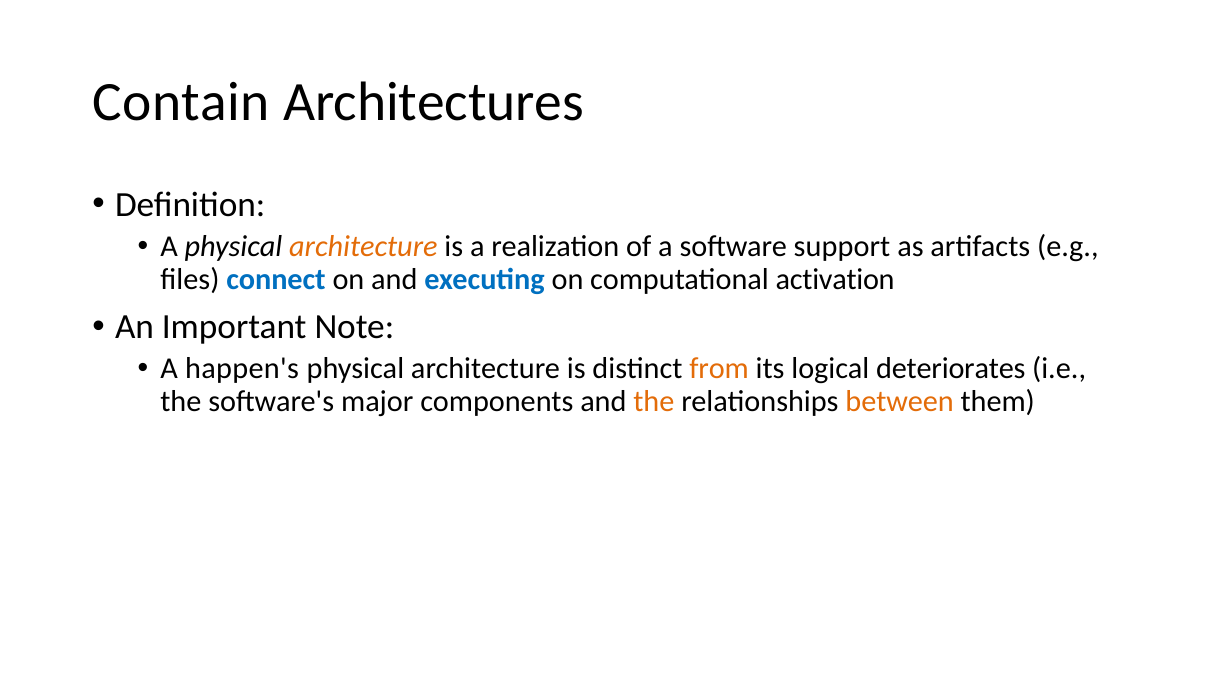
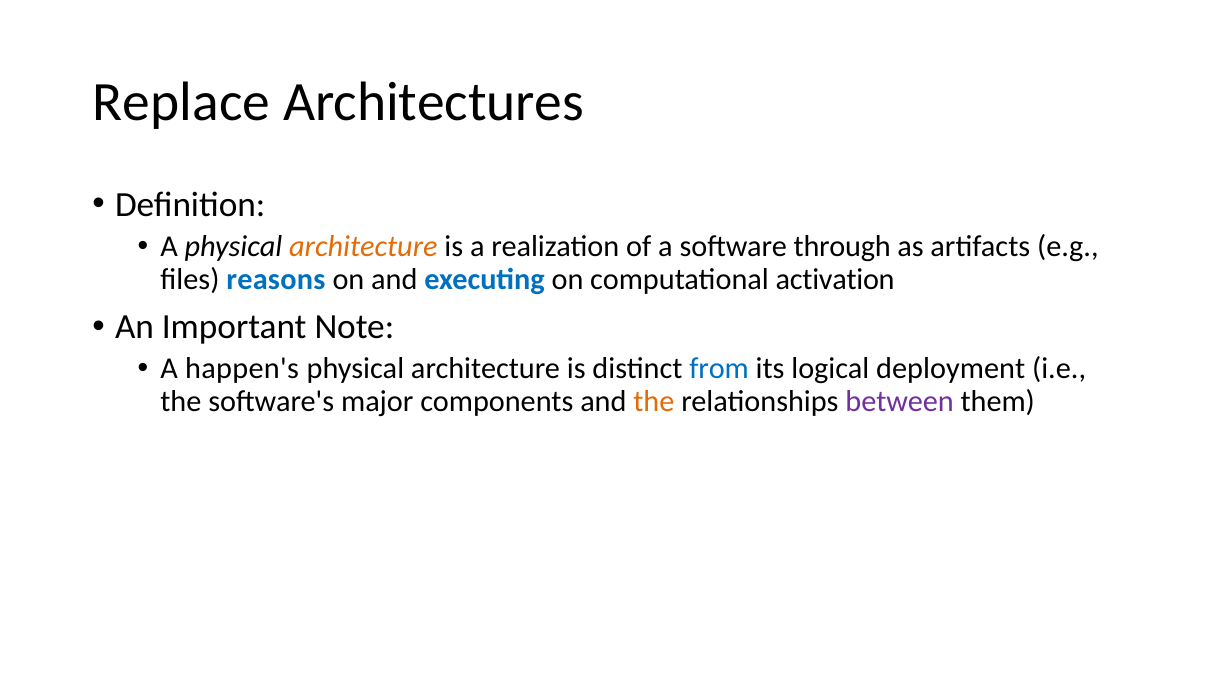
Contain: Contain -> Replace
support: support -> through
connect: connect -> reasons
from colour: orange -> blue
deteriorates: deteriorates -> deployment
between colour: orange -> purple
